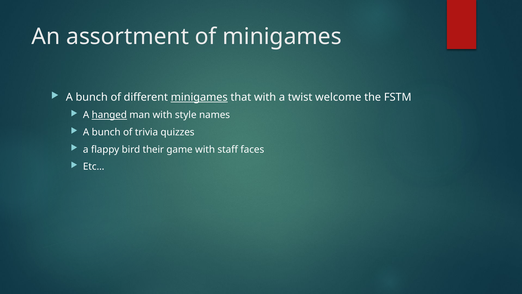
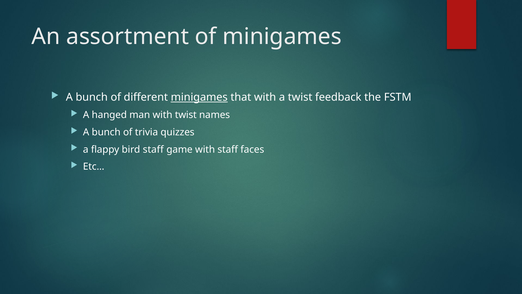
welcome: welcome -> feedback
hanged underline: present -> none
with style: style -> twist
bird their: their -> staff
